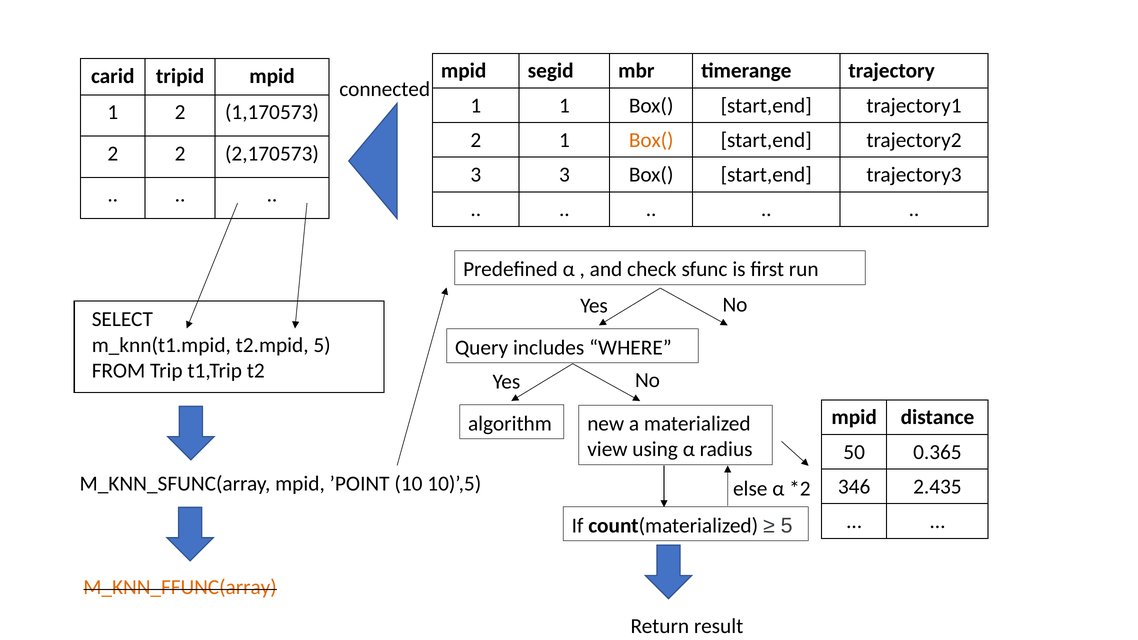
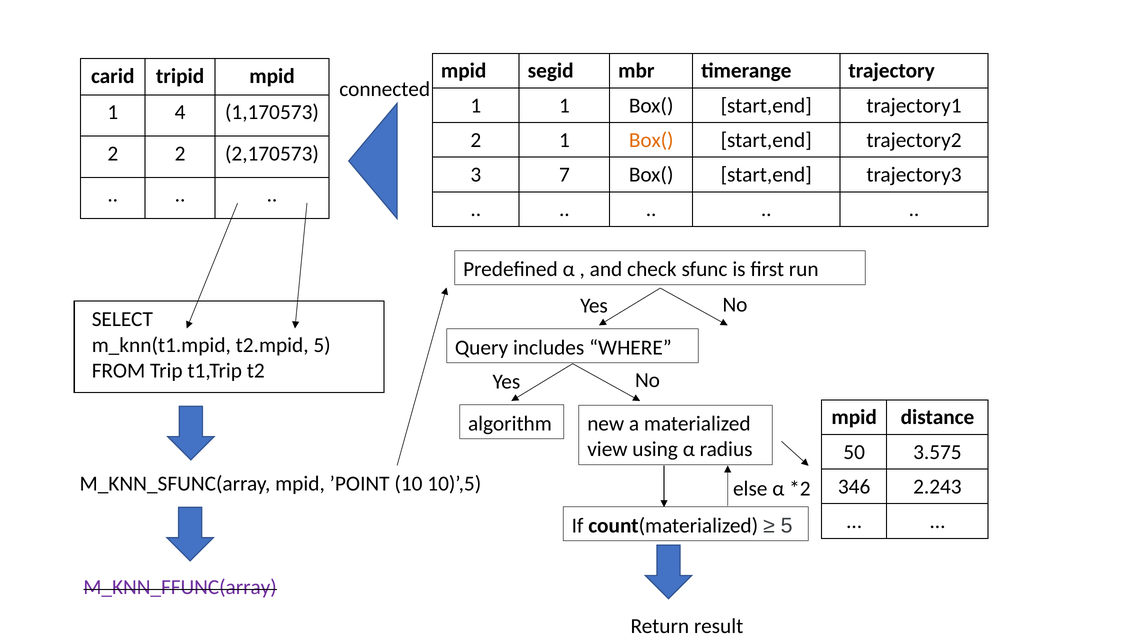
1 2: 2 -> 4
3 3: 3 -> 7
0.365: 0.365 -> 3.575
2.435: 2.435 -> 2.243
M_KNN_FFUNC(array colour: orange -> purple
